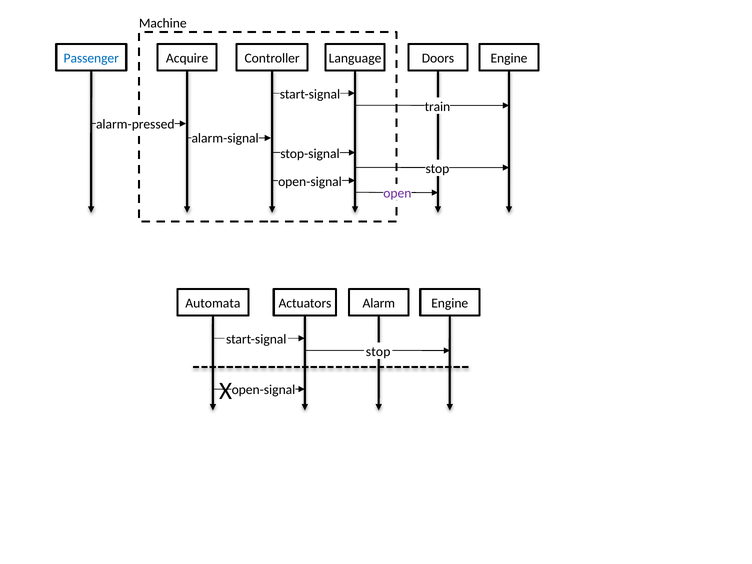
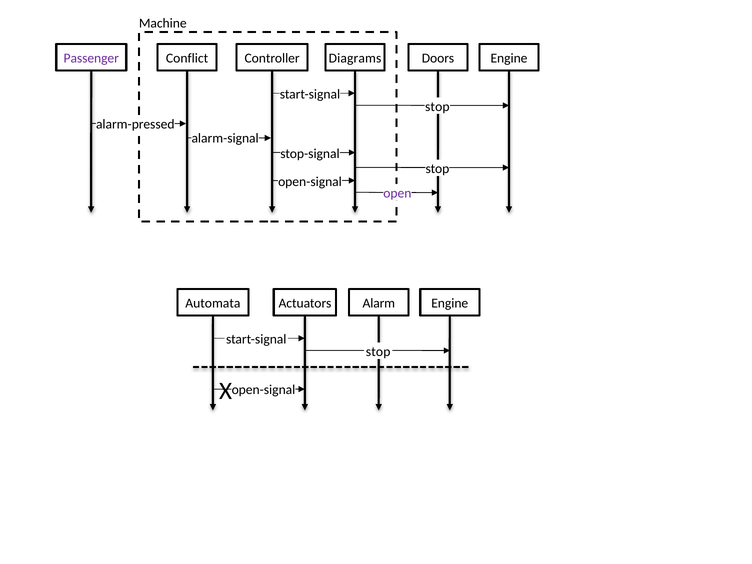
Passenger colour: blue -> purple
Acquire: Acquire -> Conflict
Language: Language -> Diagrams
train at (437, 107): train -> stop
